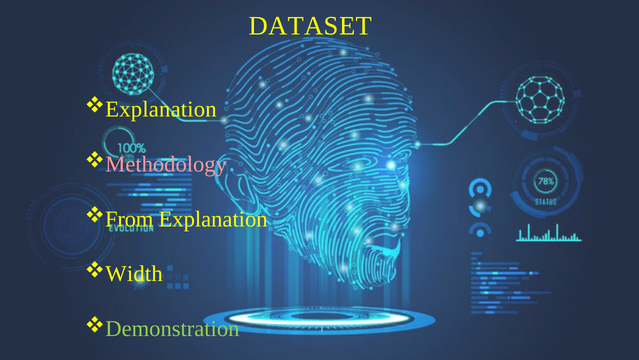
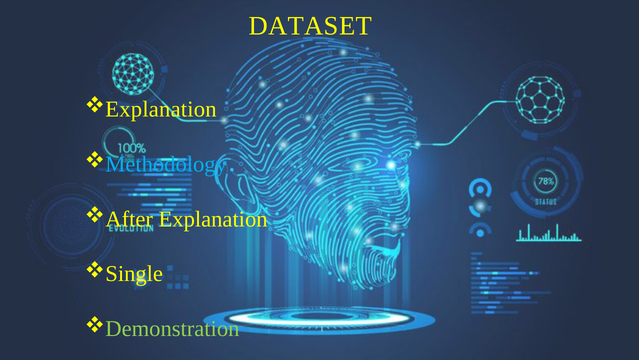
Methodology colour: pink -> light blue
From: From -> After
Width: Width -> Single
